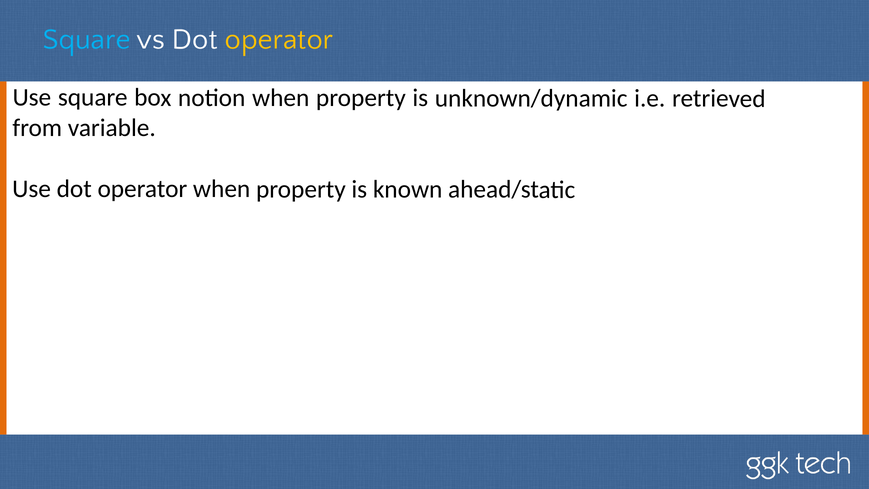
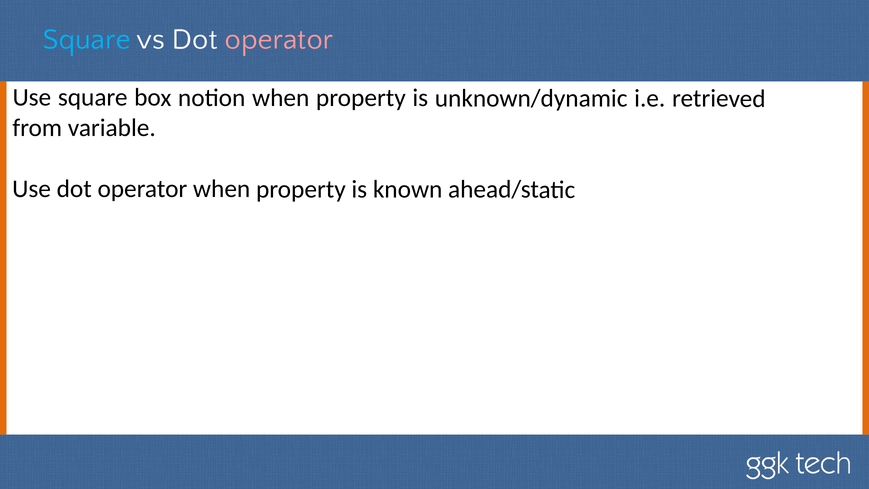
operator at (279, 39) colour: yellow -> pink
